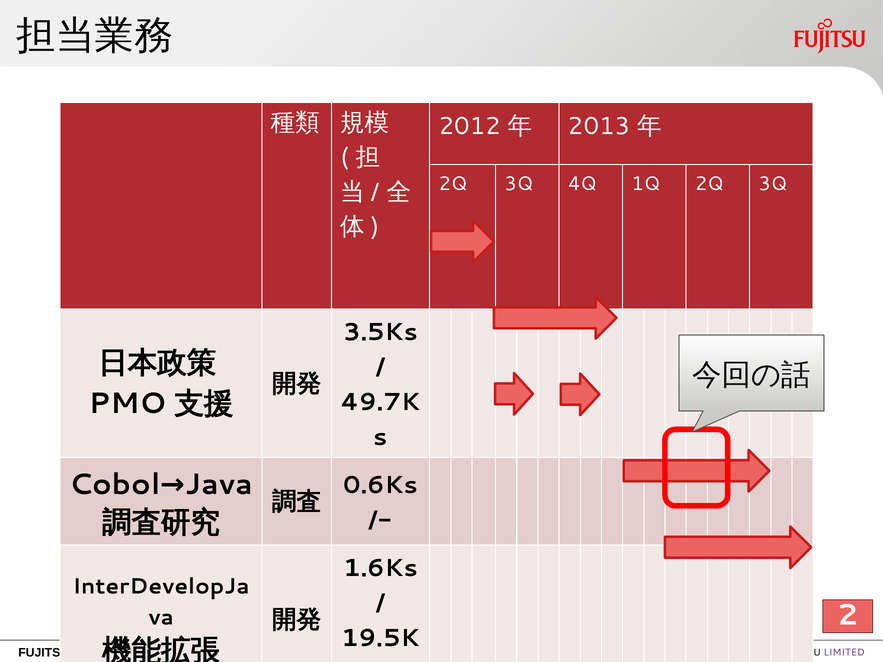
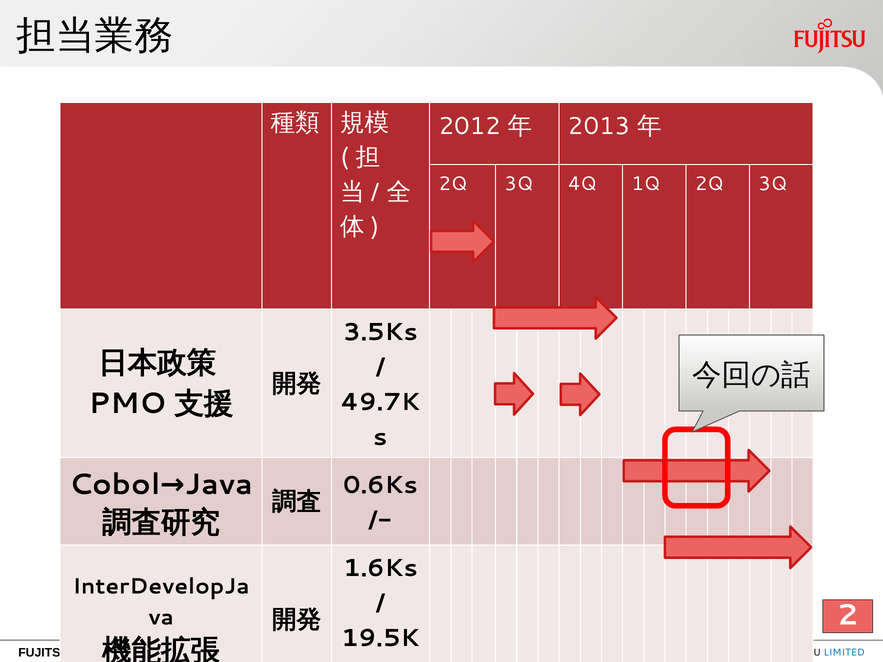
LIMITED colour: purple -> blue
